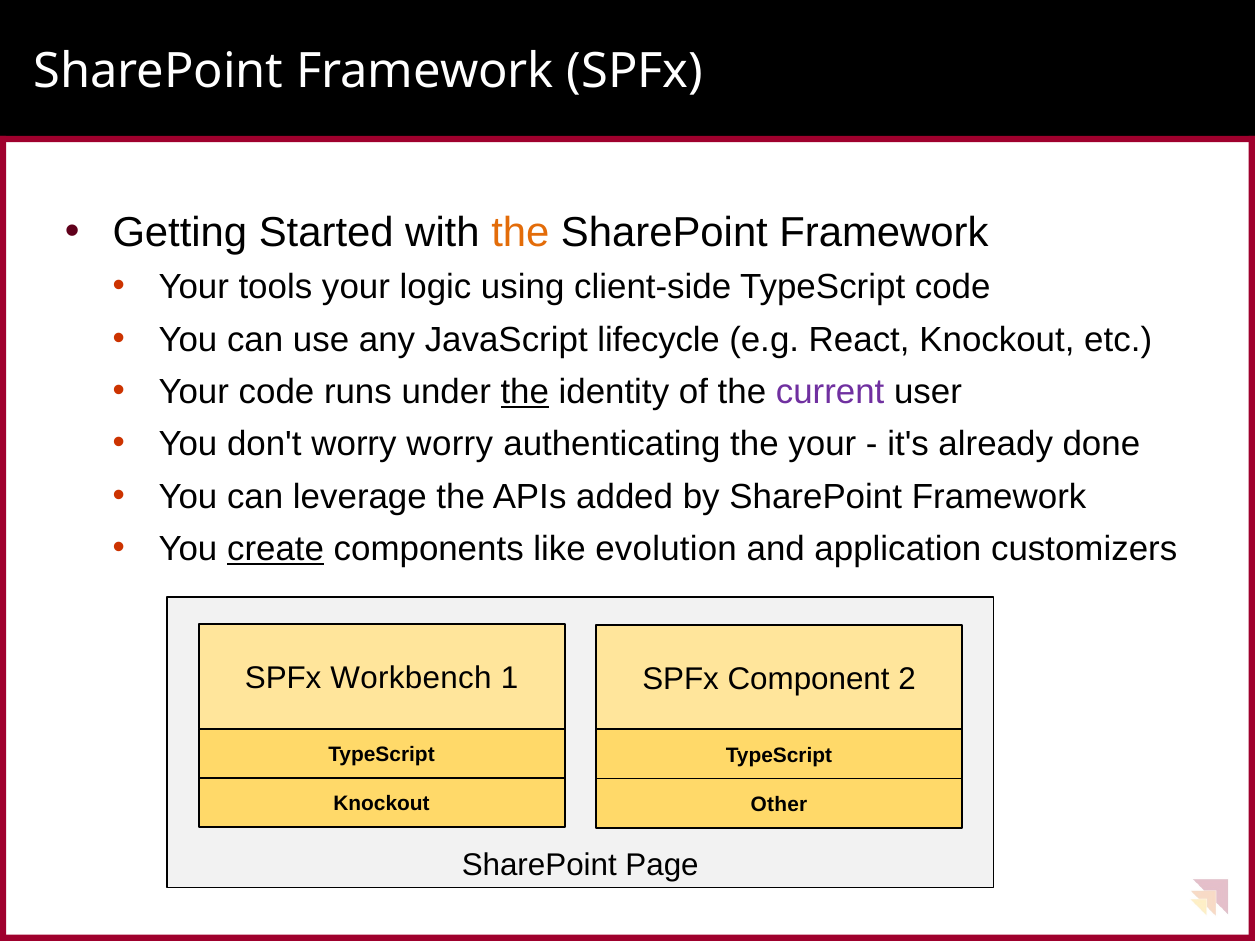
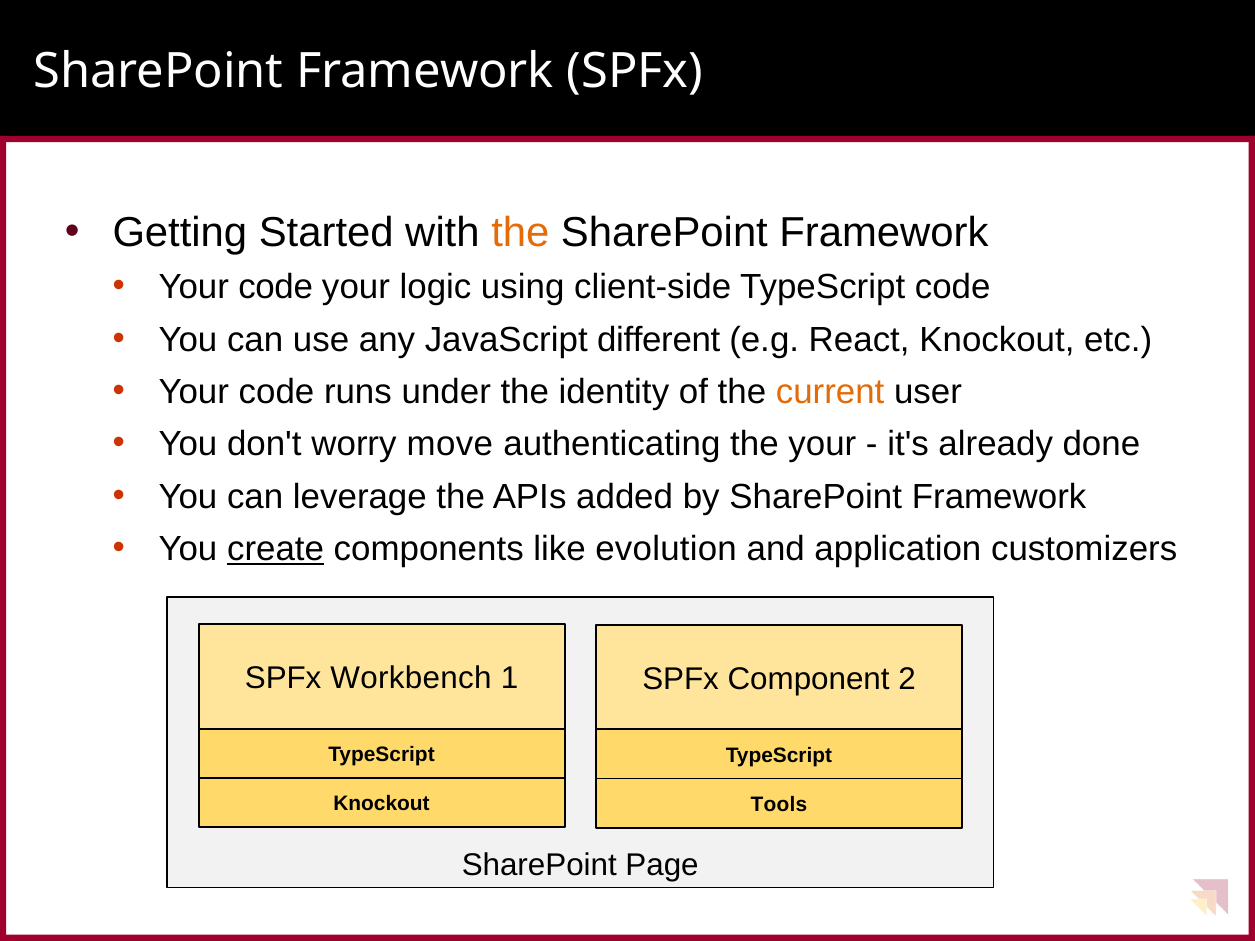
tools at (275, 287): tools -> code
lifecycle: lifecycle -> different
the at (525, 392) underline: present -> none
current colour: purple -> orange
worry worry: worry -> move
Other: Other -> Tools
